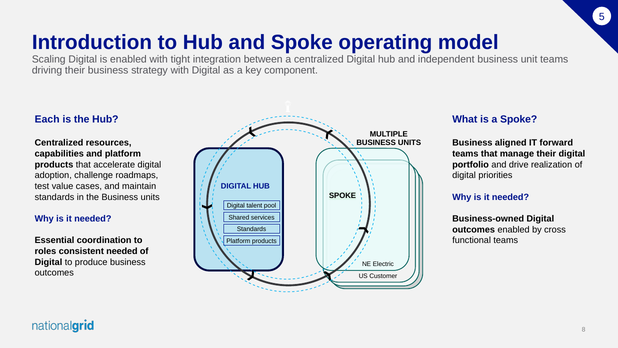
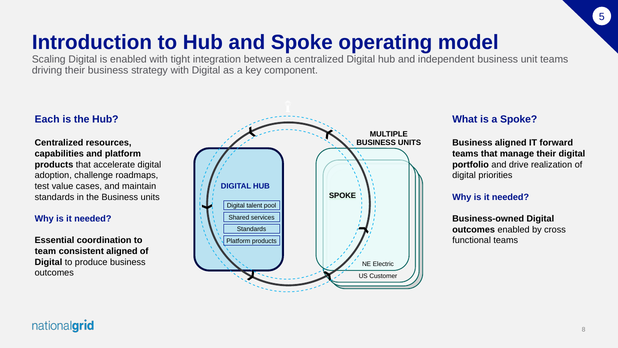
roles: roles -> team
consistent needed: needed -> aligned
